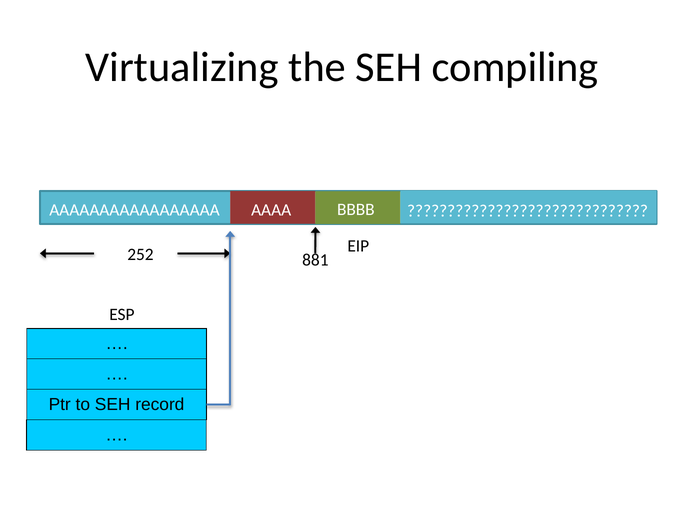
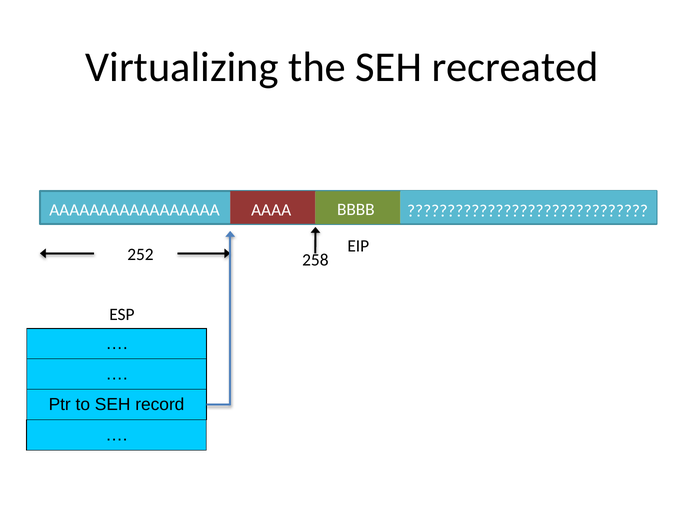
compiling: compiling -> recreated
881: 881 -> 258
